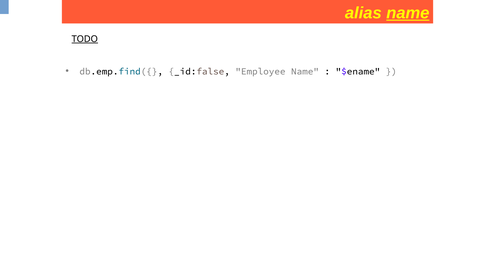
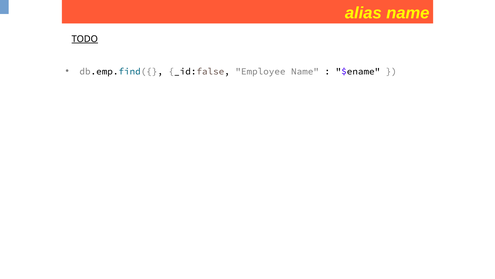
name at (408, 13) underline: present -> none
